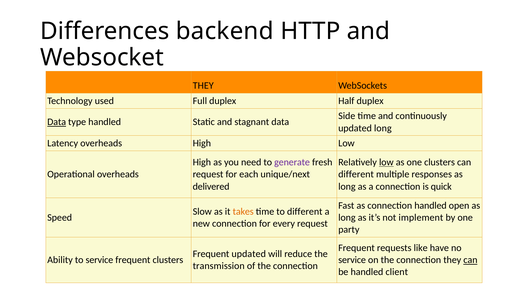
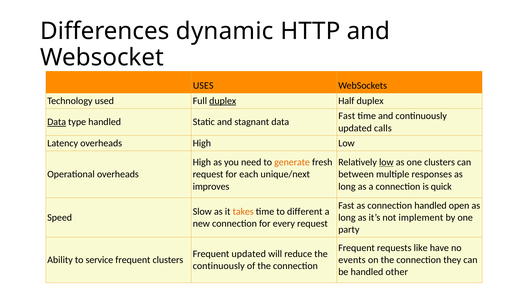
backend: backend -> dynamic
THEY at (203, 86): THEY -> USES
duplex at (223, 101) underline: none -> present
Side at (347, 116): Side -> Fast
updated long: long -> calls
generate colour: purple -> orange
different at (356, 174): different -> between
delivered: delivered -> improves
service at (352, 260): service -> events
can at (470, 260) underline: present -> none
transmission at (219, 266): transmission -> continuously
client: client -> other
